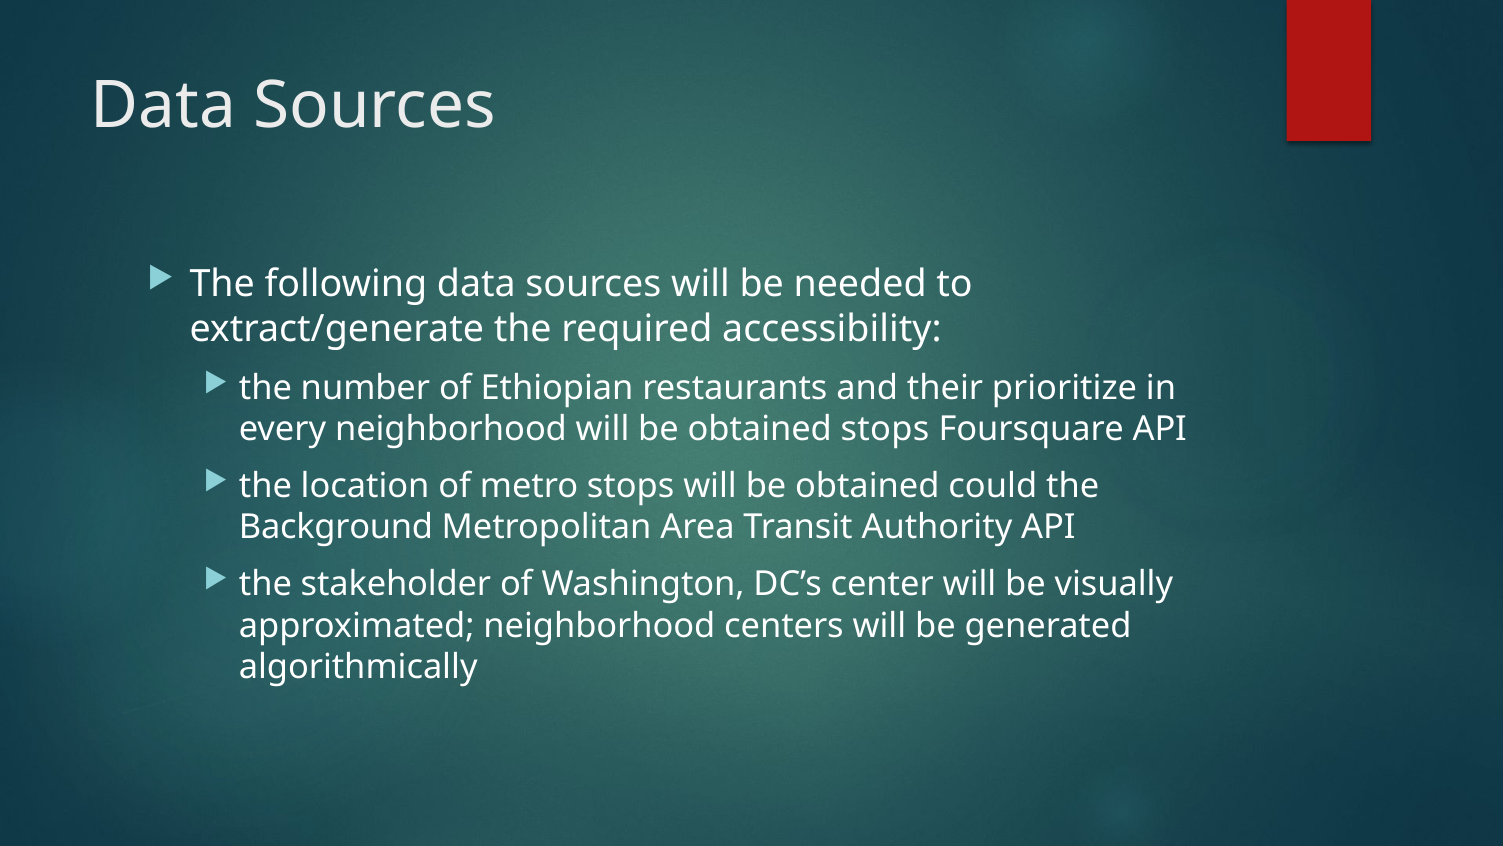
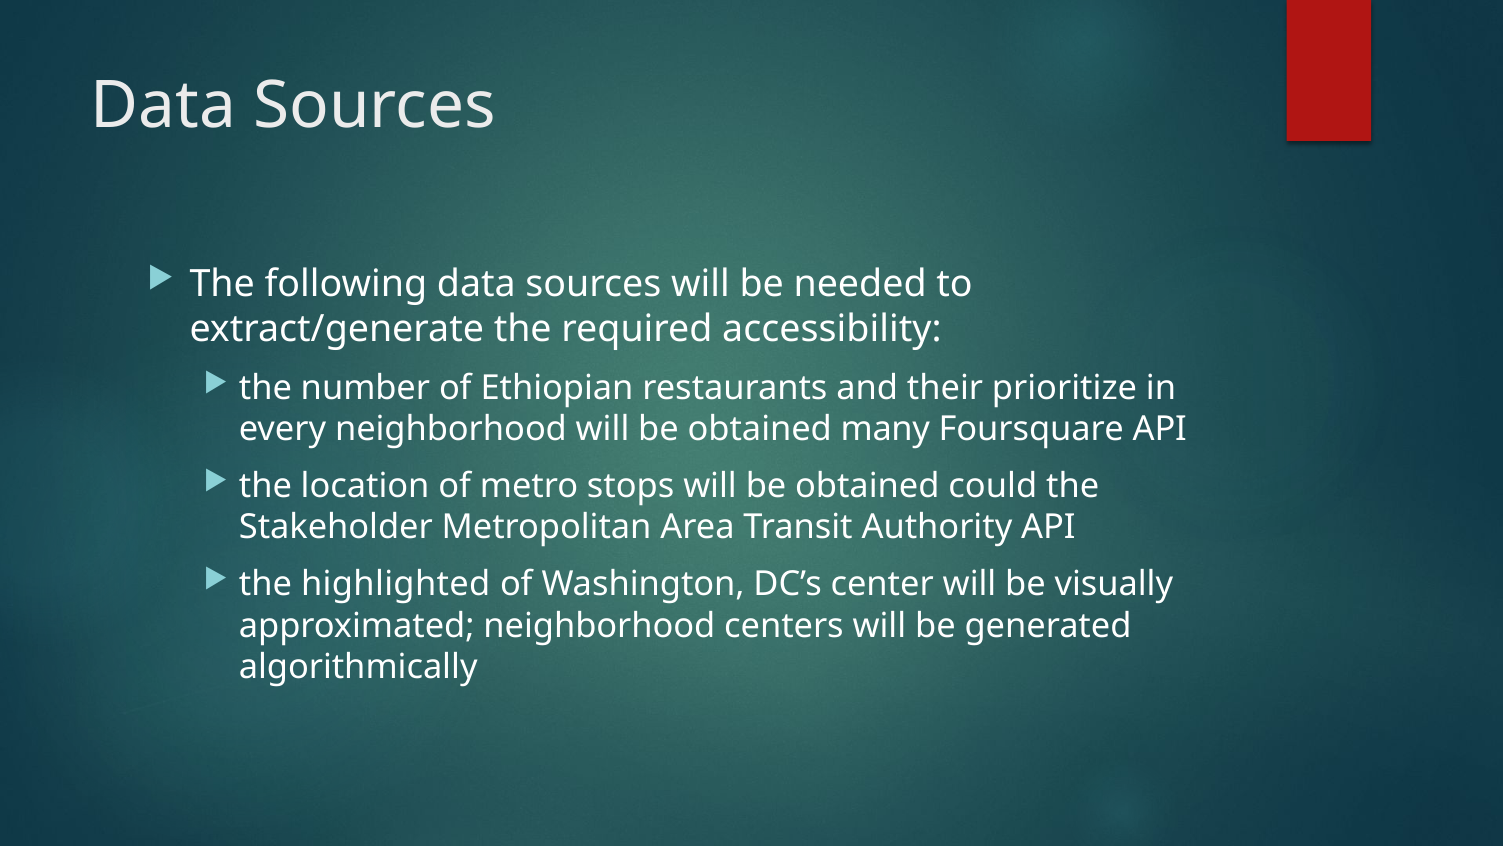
obtained stops: stops -> many
Background: Background -> Stakeholder
stakeholder: stakeholder -> highlighted
